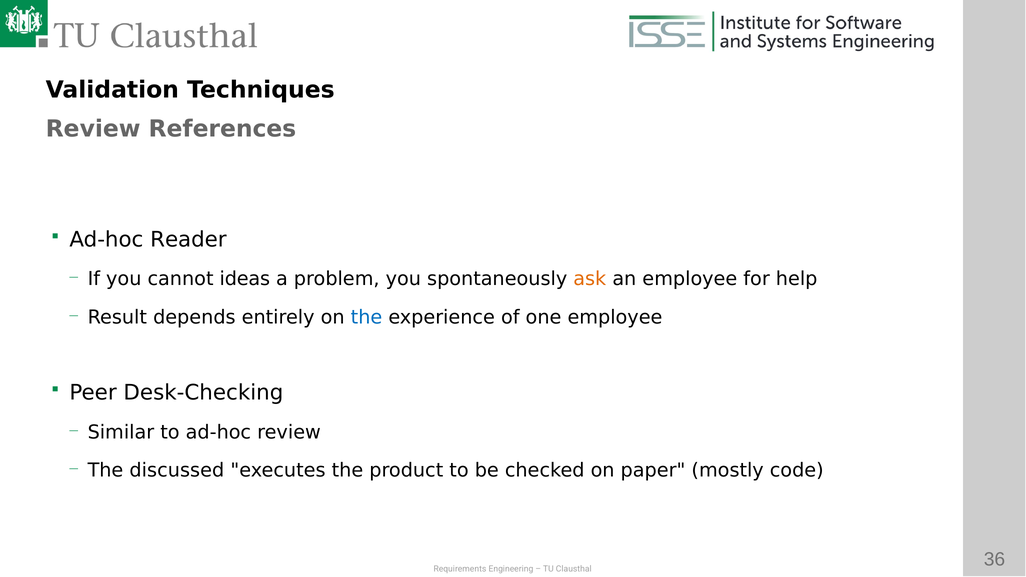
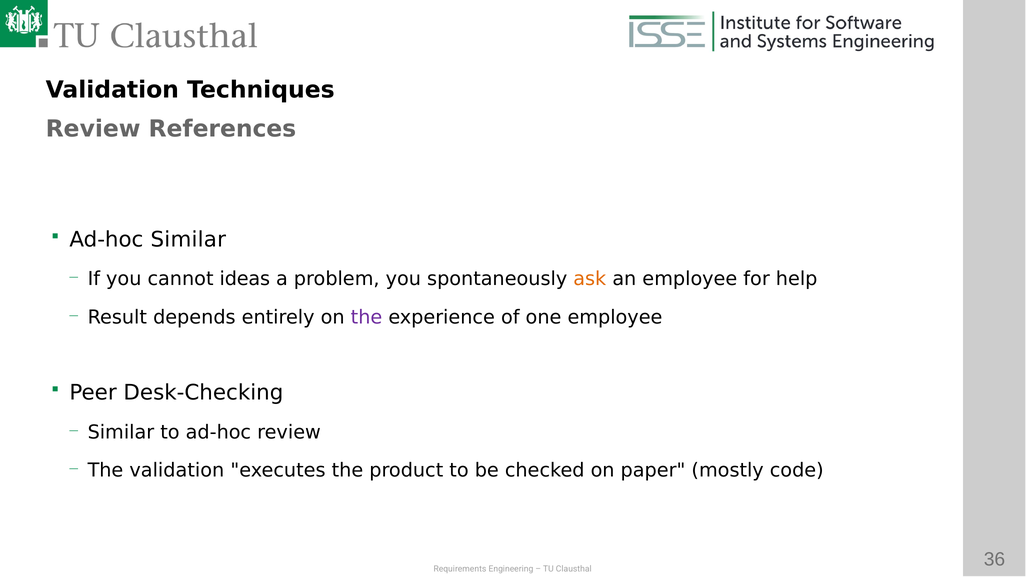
Ad-hoc Reader: Reader -> Similar
the at (367, 317) colour: blue -> purple
The discussed: discussed -> validation
